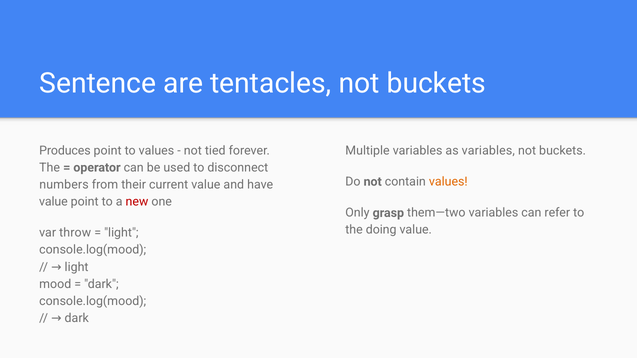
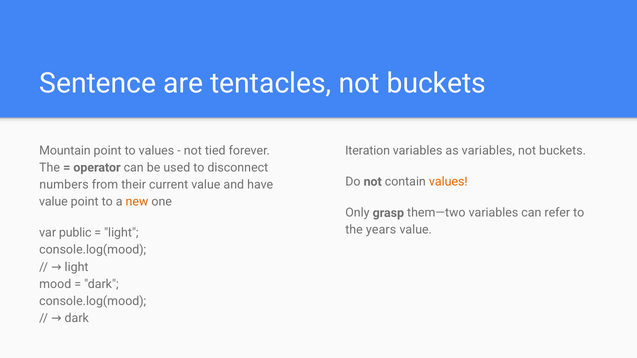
Produces: Produces -> Mountain
Multiple: Multiple -> Iteration
new colour: red -> orange
doing: doing -> years
throw: throw -> public
